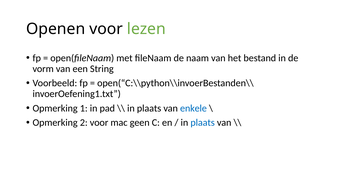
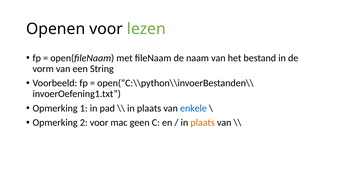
plaats at (203, 123) colour: blue -> orange
